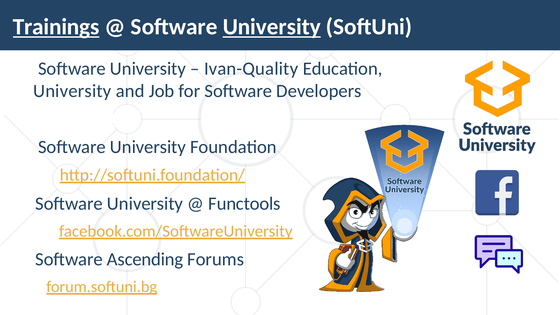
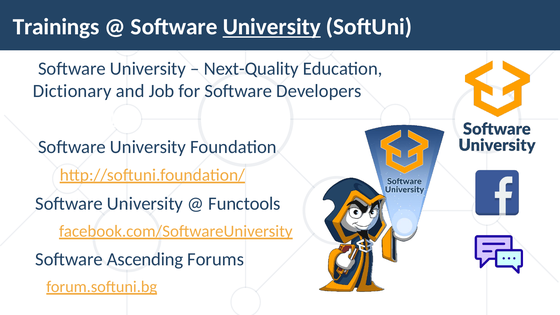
Trainings underline: present -> none
Ivan-Quality: Ivan-Quality -> Next-Quality
University at (72, 91): University -> Dictionary
